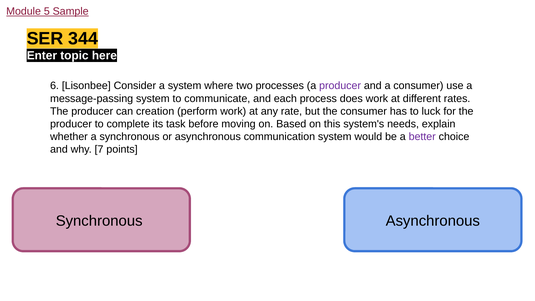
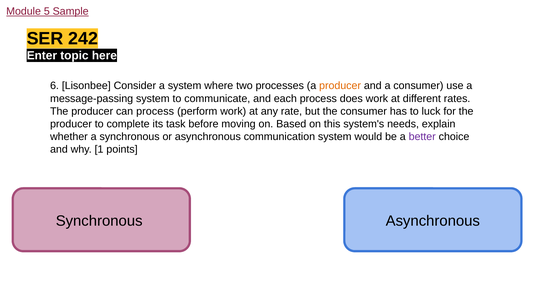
344: 344 -> 242
producer at (340, 86) colour: purple -> orange
can creation: creation -> process
7: 7 -> 1
